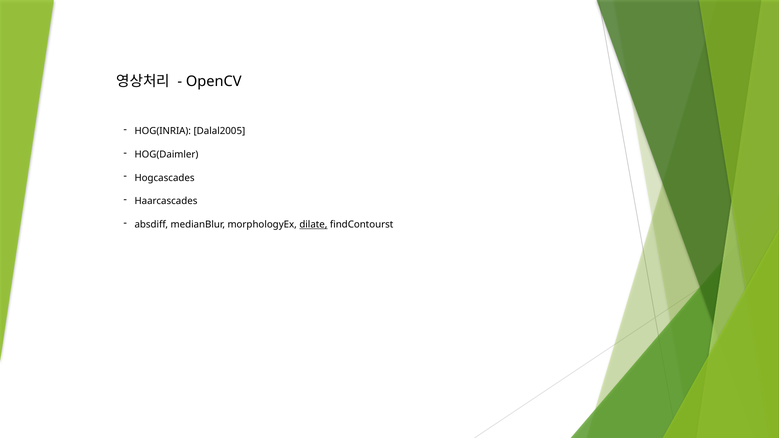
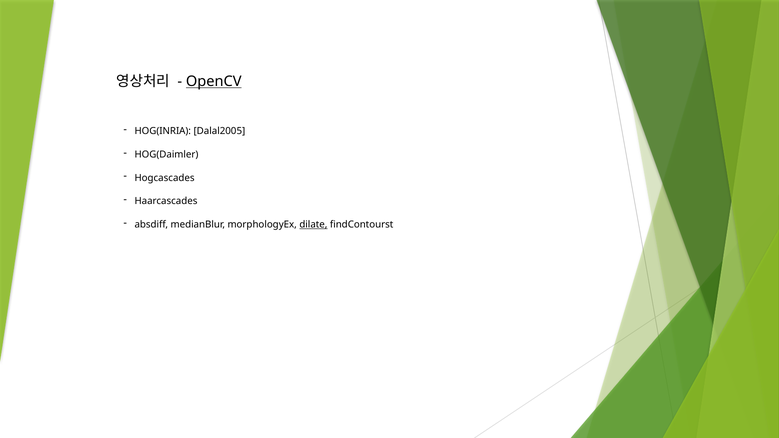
OpenCV underline: none -> present
